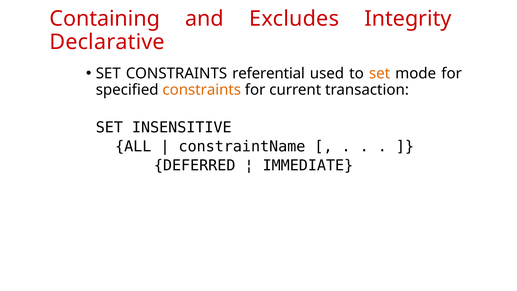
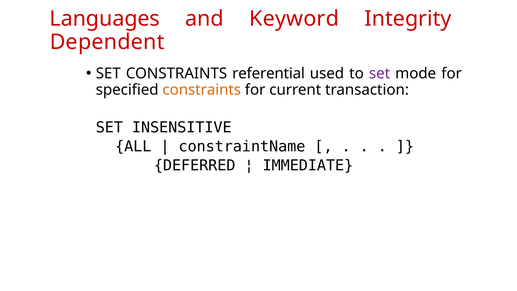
Containing: Containing -> Languages
Excludes: Excludes -> Keyword
Declarative: Declarative -> Dependent
set at (380, 73) colour: orange -> purple
